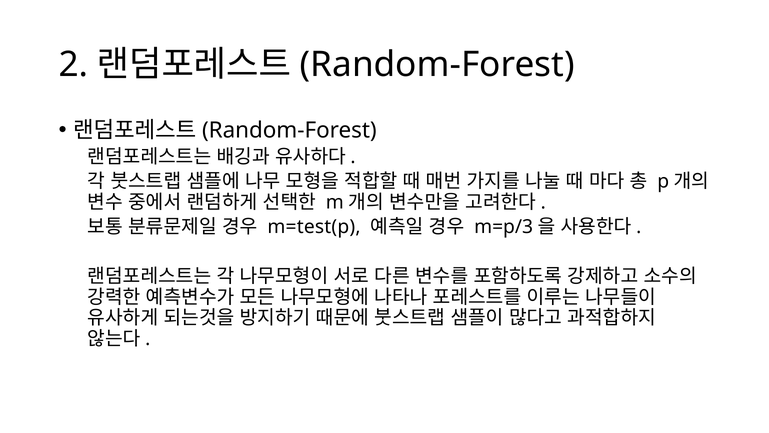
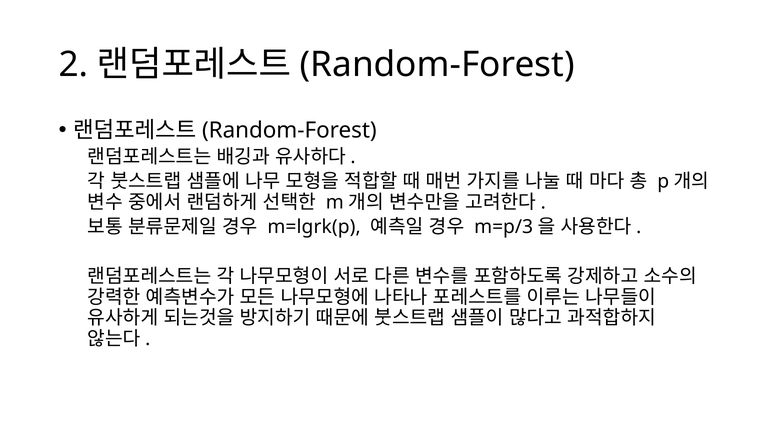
m=test(p: m=test(p -> m=lgrk(p
